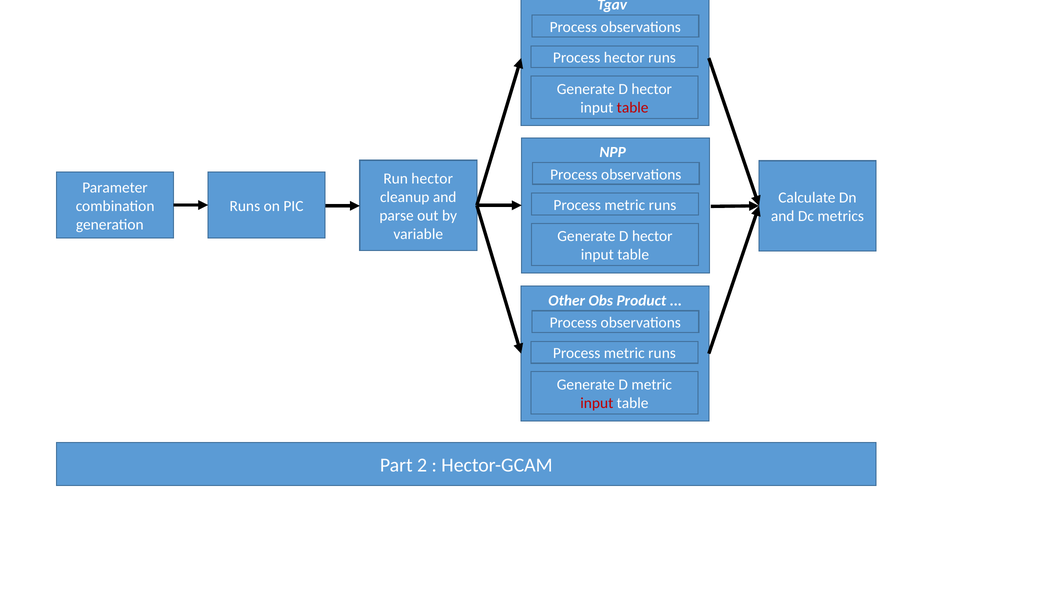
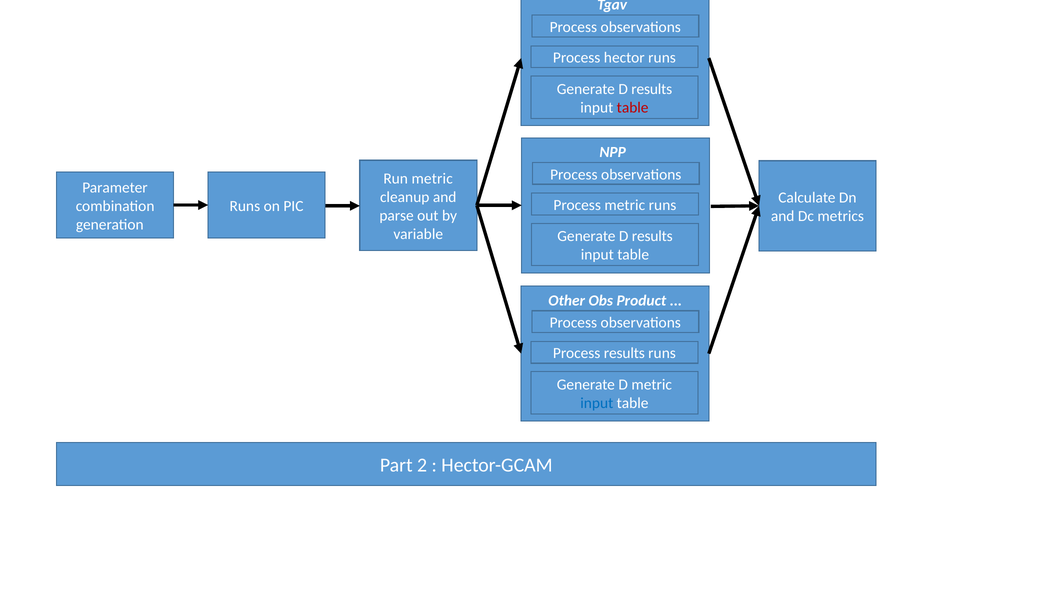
hector at (652, 89): hector -> results
Run hector: hector -> metric
hector at (652, 236): hector -> results
metric at (624, 353): metric -> results
input at (597, 403) colour: red -> blue
